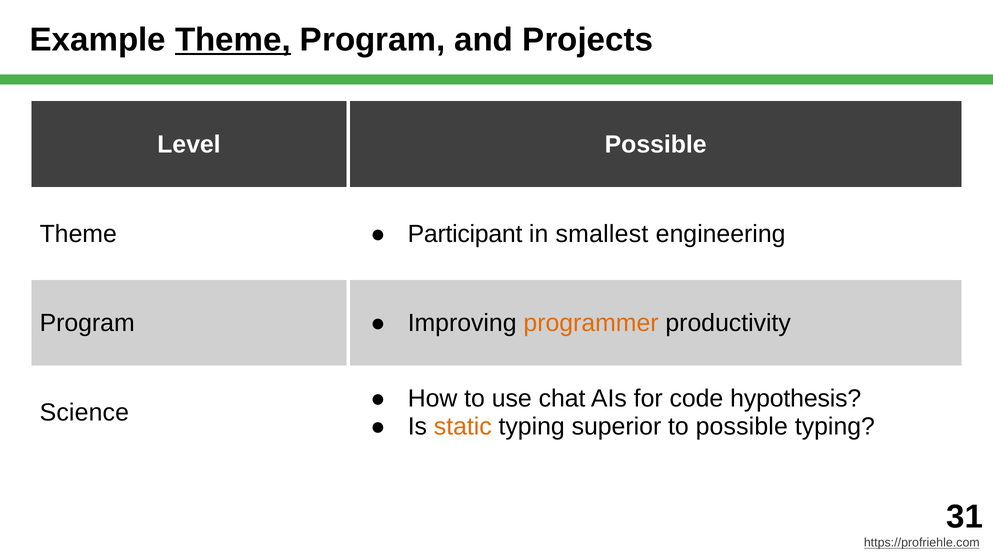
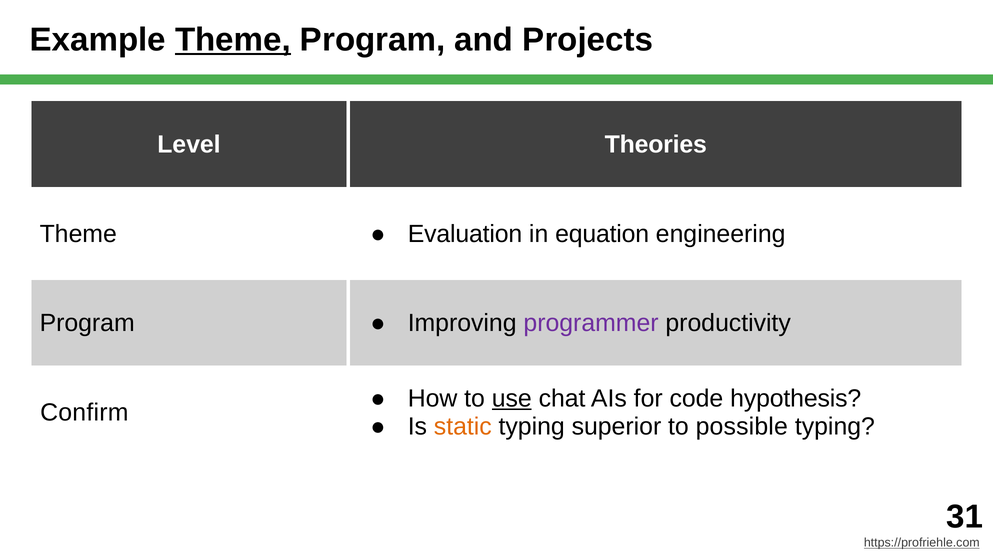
Level Possible: Possible -> Theories
Participant: Participant -> Evaluation
smallest: smallest -> equation
programmer colour: orange -> purple
use underline: none -> present
Science: Science -> Confirm
